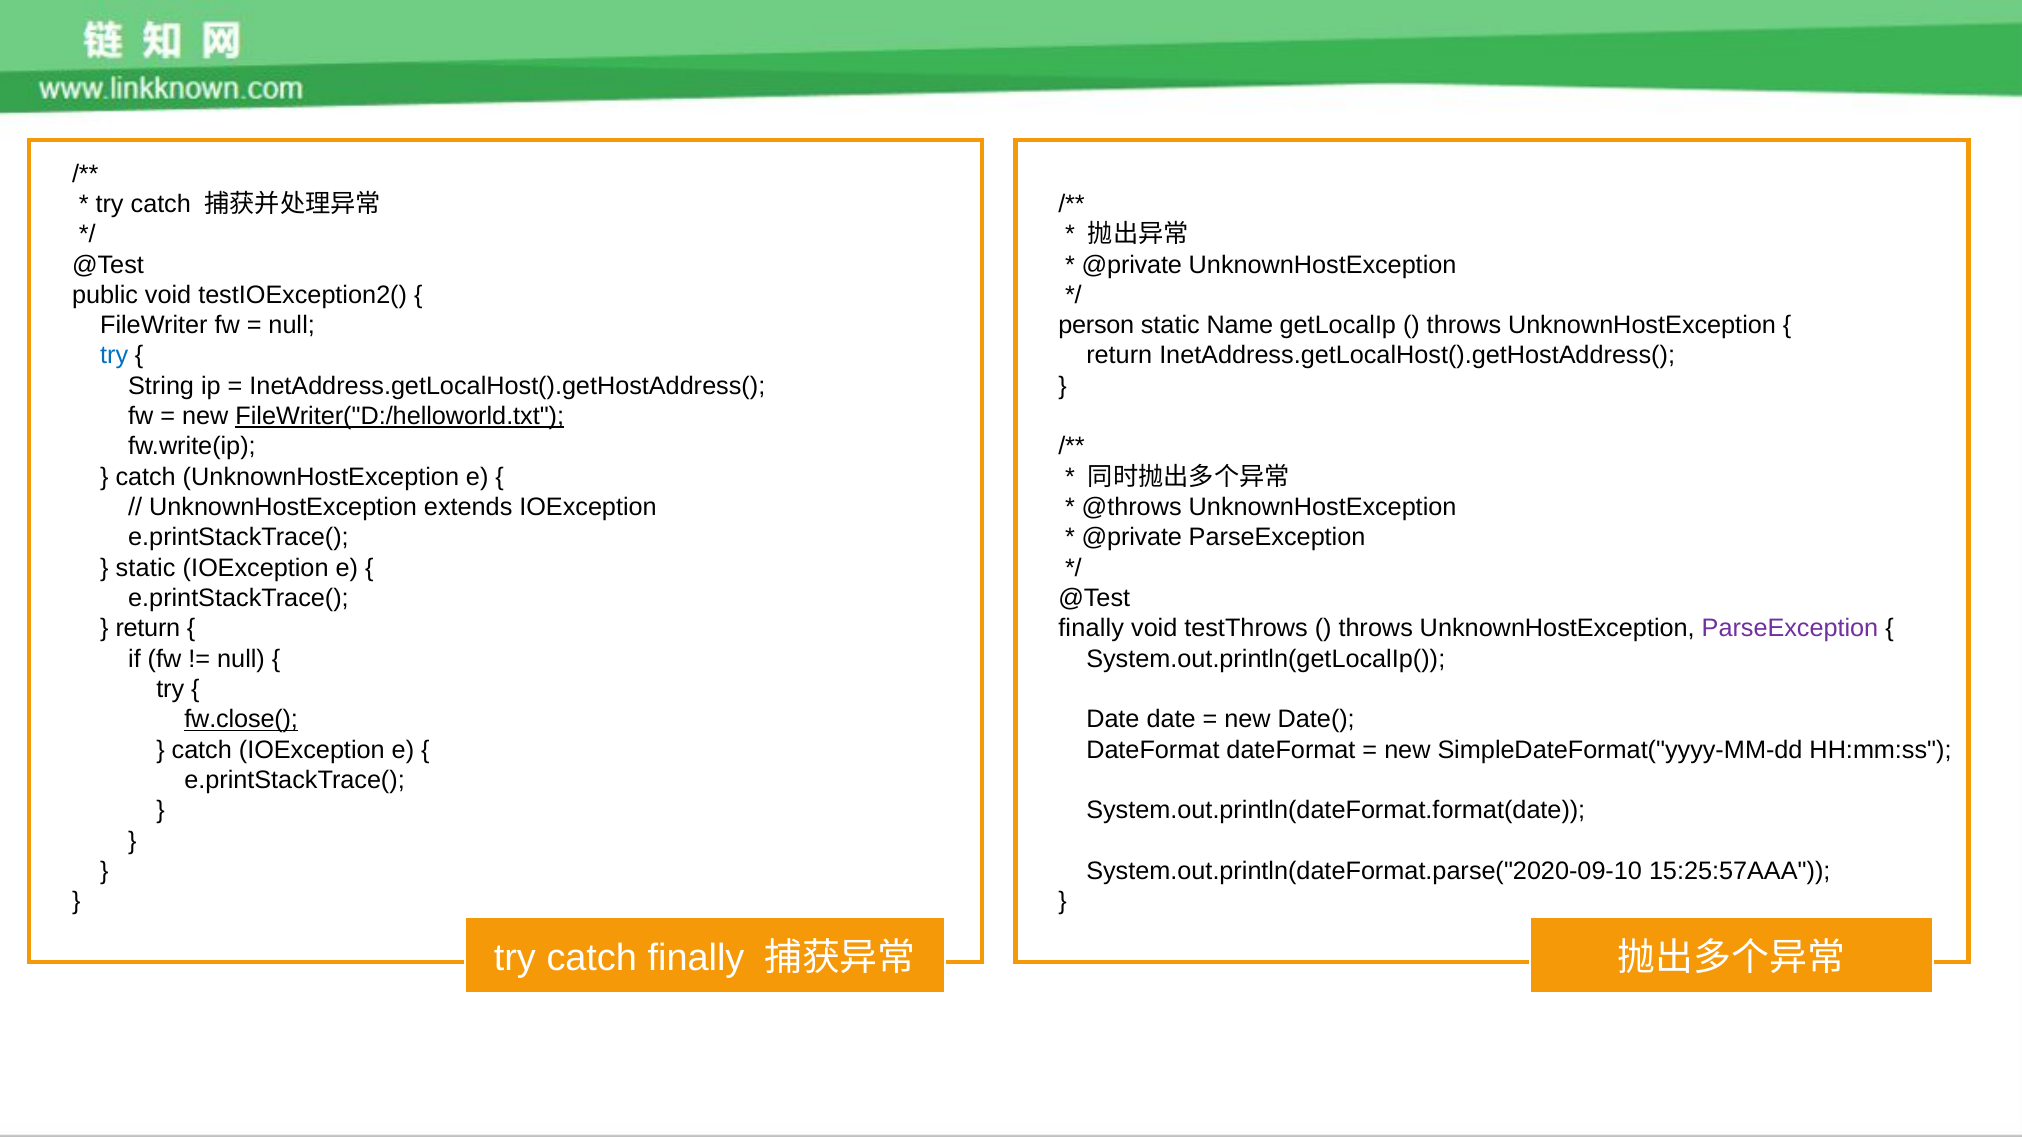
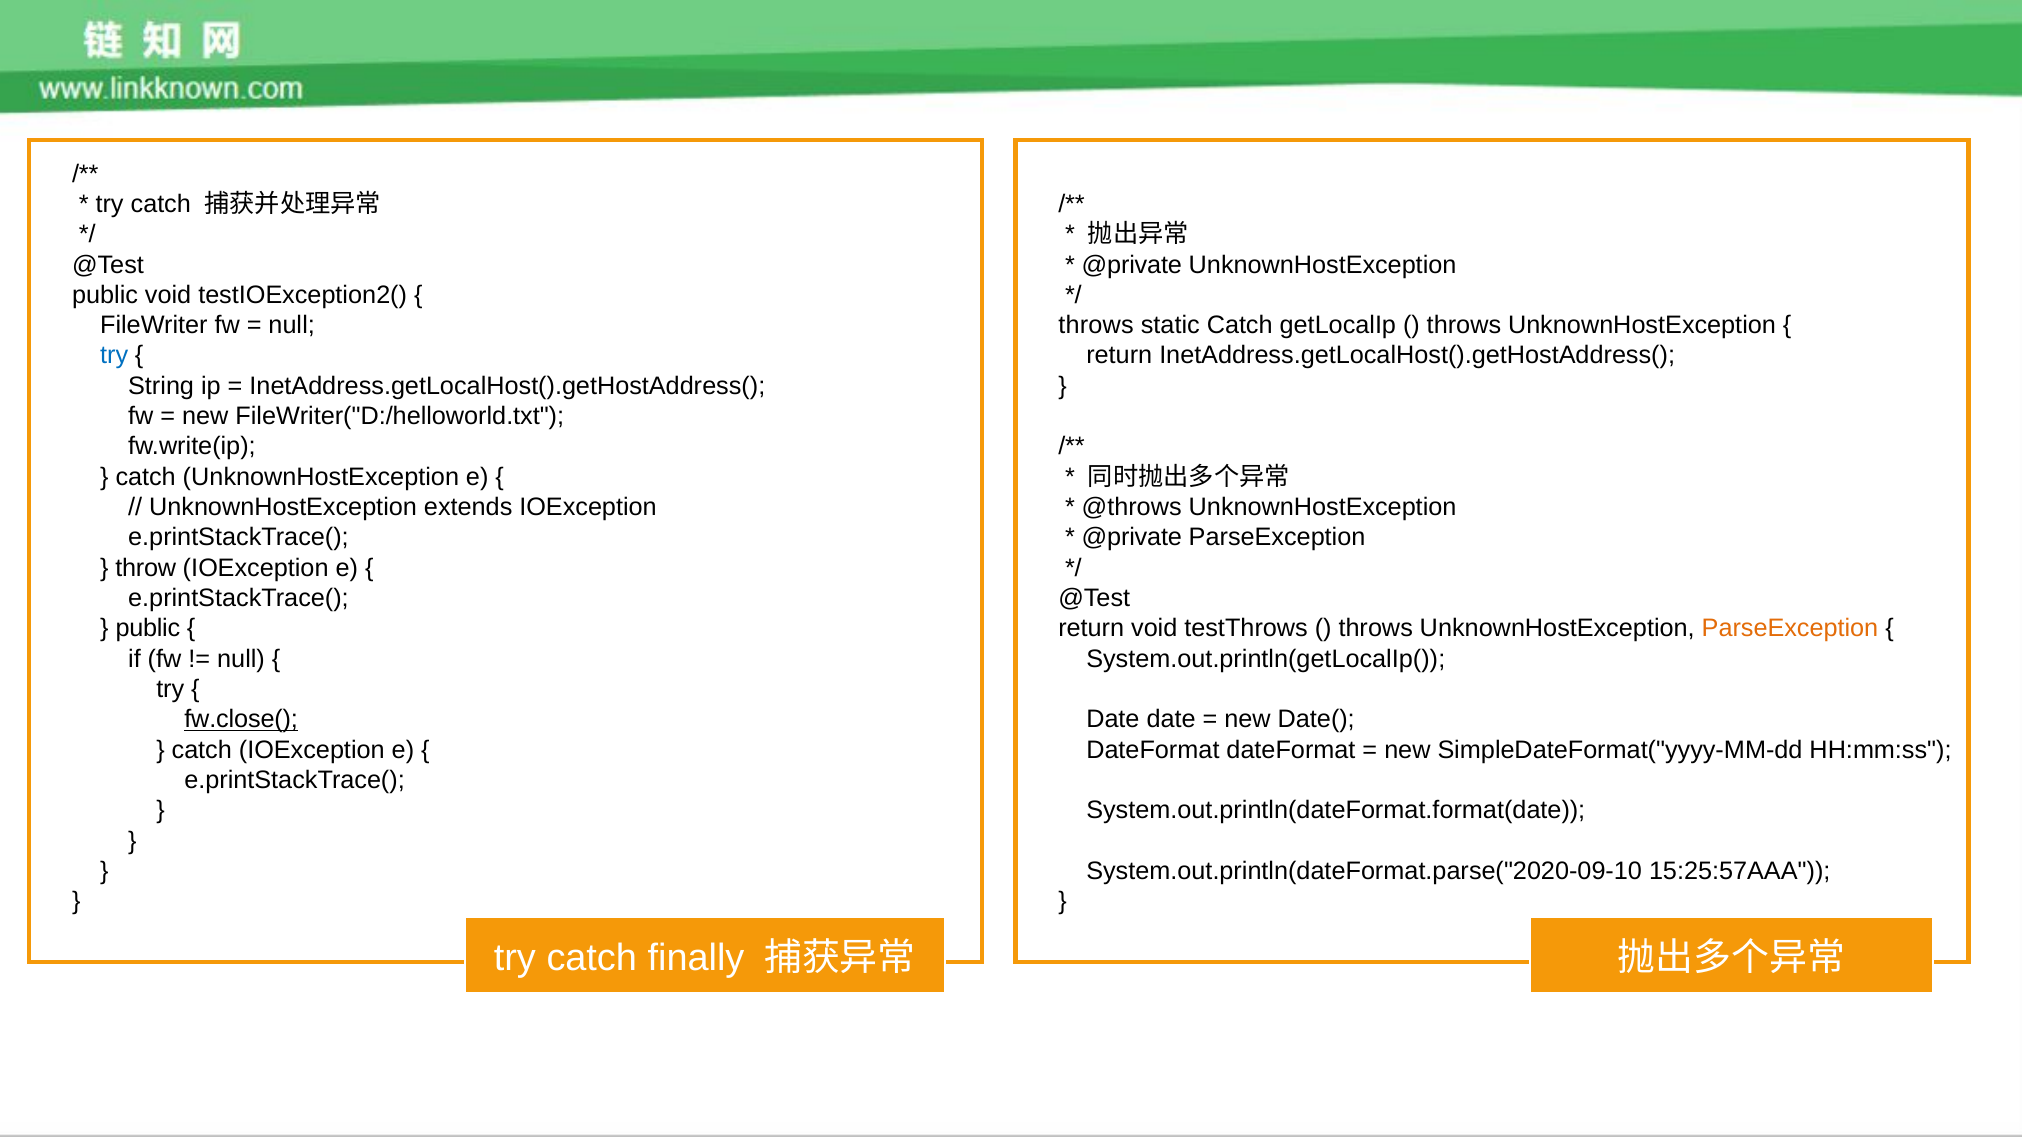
person at (1096, 325): person -> throws
static Name: Name -> Catch
FileWriter("D:/helloworld.txt underline: present -> none
static at (146, 568): static -> throw
return at (148, 629): return -> public
finally at (1091, 629): finally -> return
ParseException at (1790, 629) colour: purple -> orange
